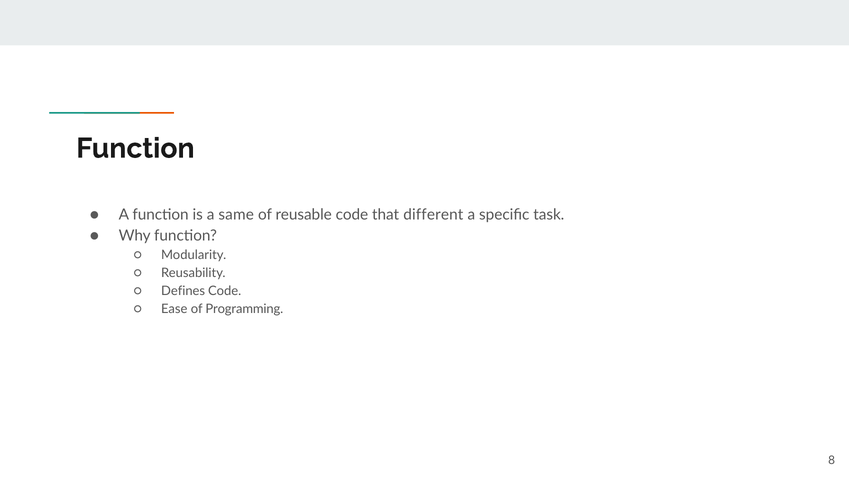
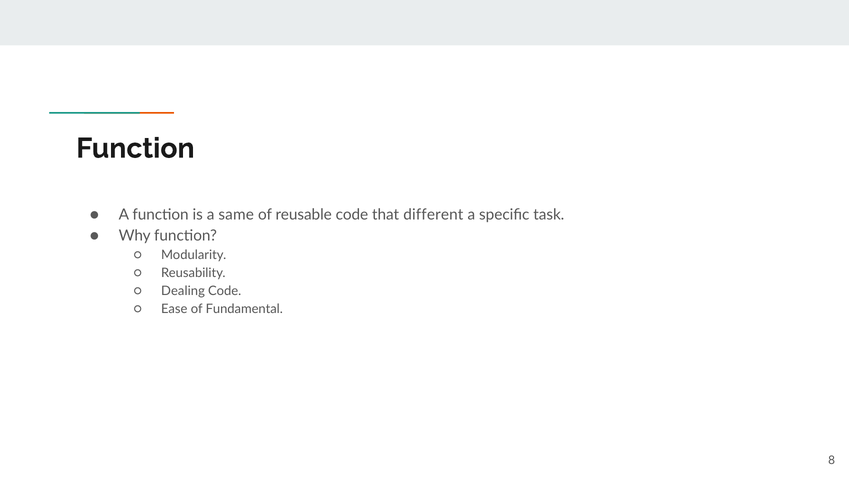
Defines: Defines -> Dealing
Programming: Programming -> Fundamental
